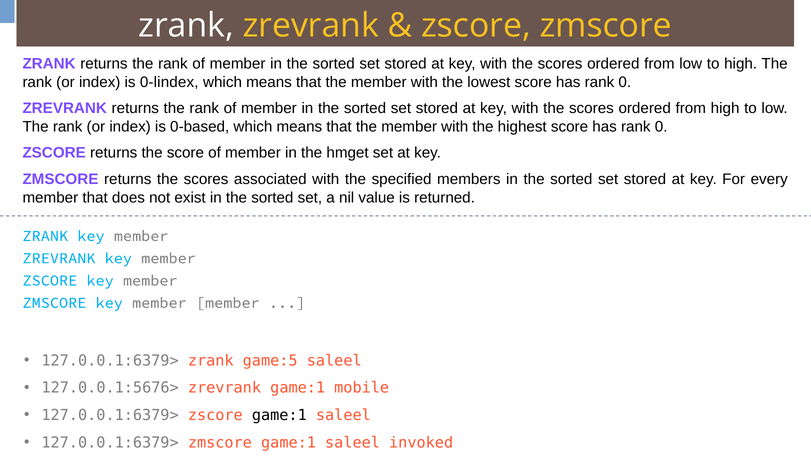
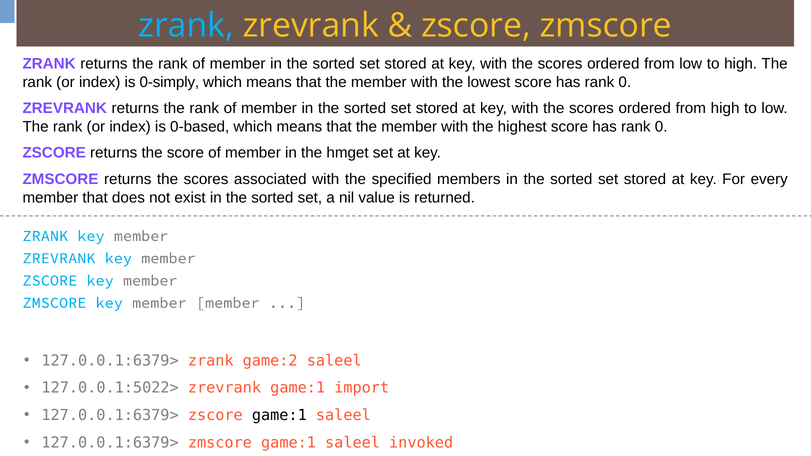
zrank at (186, 26) colour: white -> light blue
0-lindex: 0-lindex -> 0-simply
game:5: game:5 -> game:2
127.0.0.1:5676>: 127.0.0.1:5676> -> 127.0.0.1:5022>
mobile: mobile -> import
